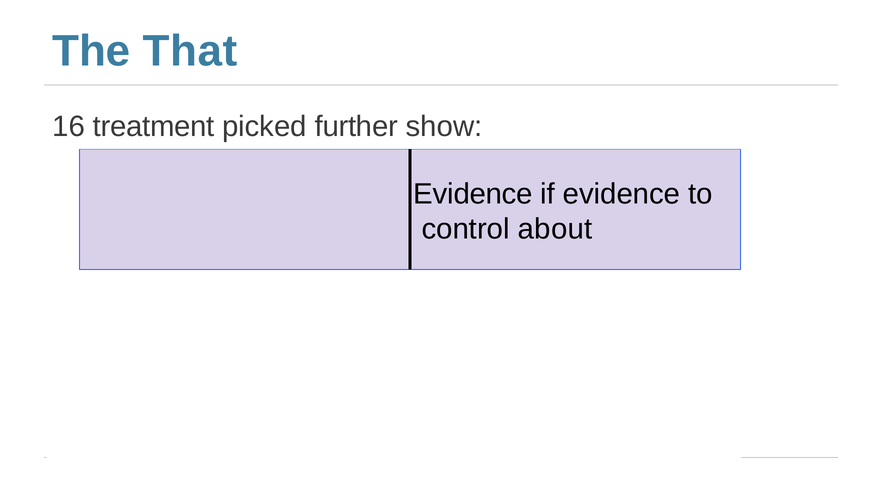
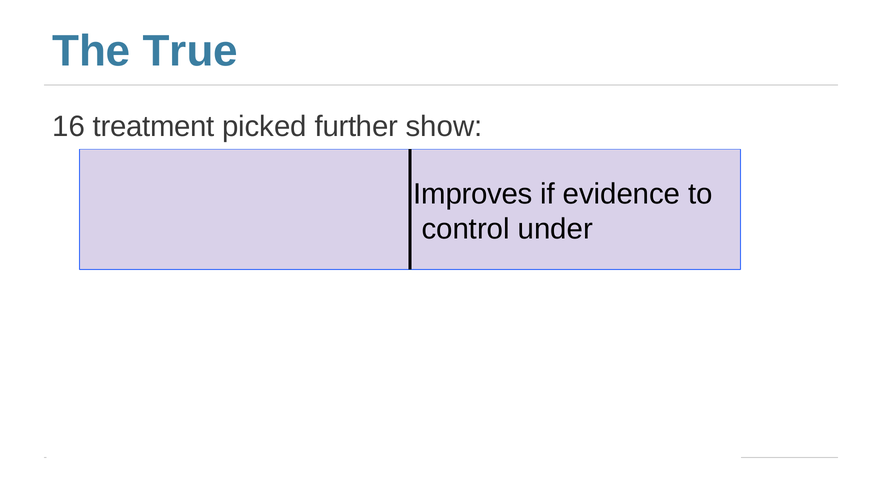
That: That -> True
Evidence at (473, 194): Evidence -> Improves
about: about -> under
